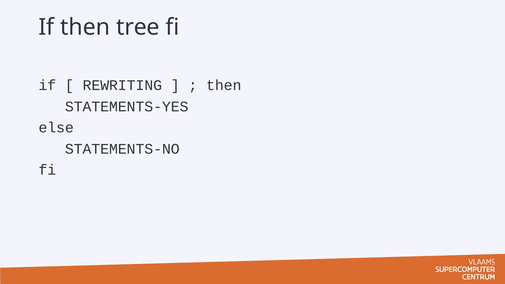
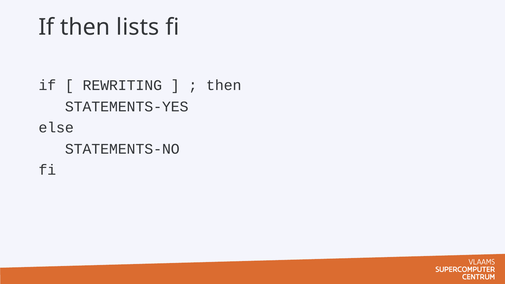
tree: tree -> lists
